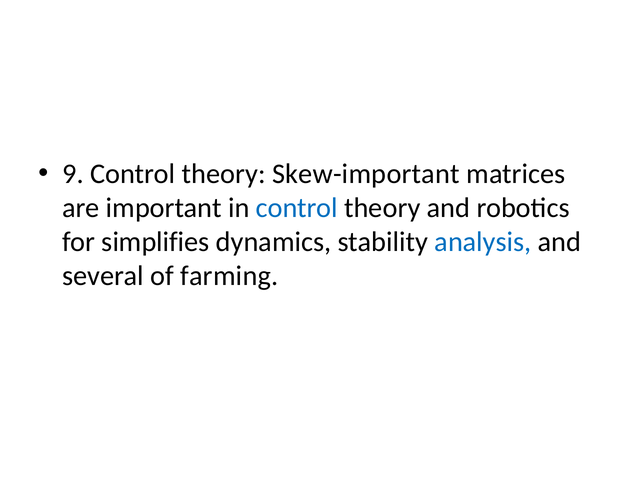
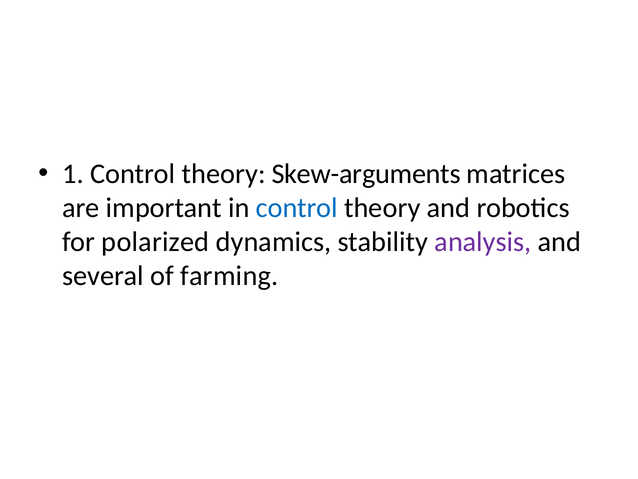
9: 9 -> 1
Skew-important: Skew-important -> Skew-arguments
simplifies: simplifies -> polarized
analysis colour: blue -> purple
